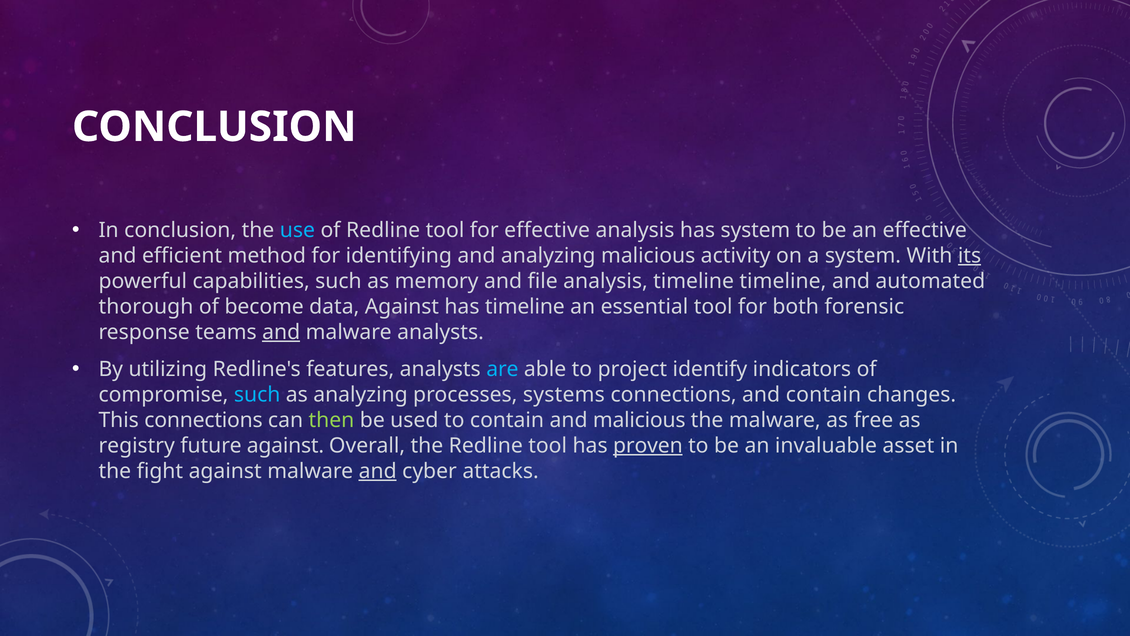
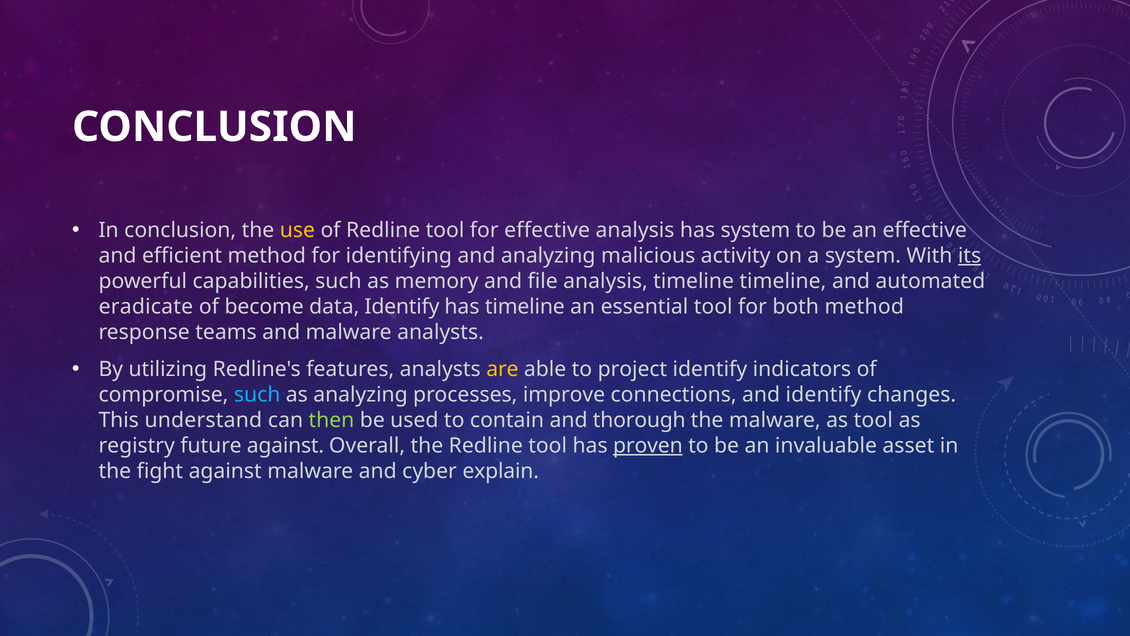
use colour: light blue -> yellow
thorough: thorough -> eradicate
data Against: Against -> Identify
both forensic: forensic -> method
and at (281, 332) underline: present -> none
are colour: light blue -> yellow
systems: systems -> improve
and contain: contain -> identify
This connections: connections -> understand
and malicious: malicious -> thorough
as free: free -> tool
and at (378, 471) underline: present -> none
attacks: attacks -> explain
